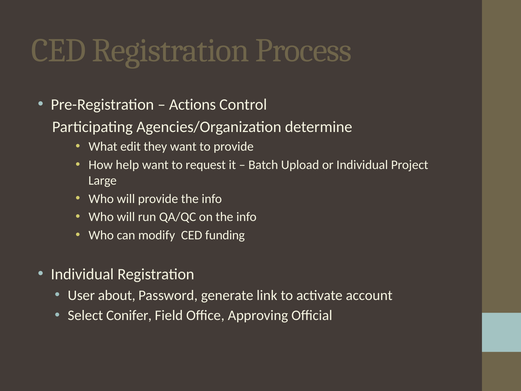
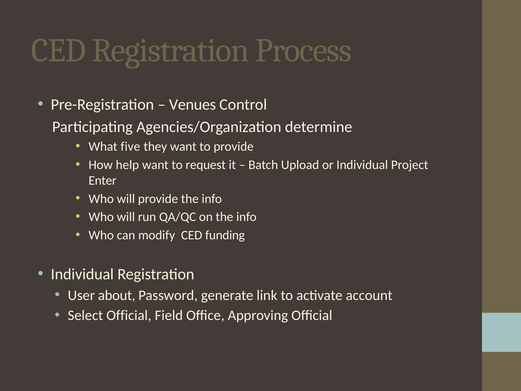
Actions: Actions -> Venues
edit: edit -> five
Large: Large -> Enter
Select Conifer: Conifer -> Official
